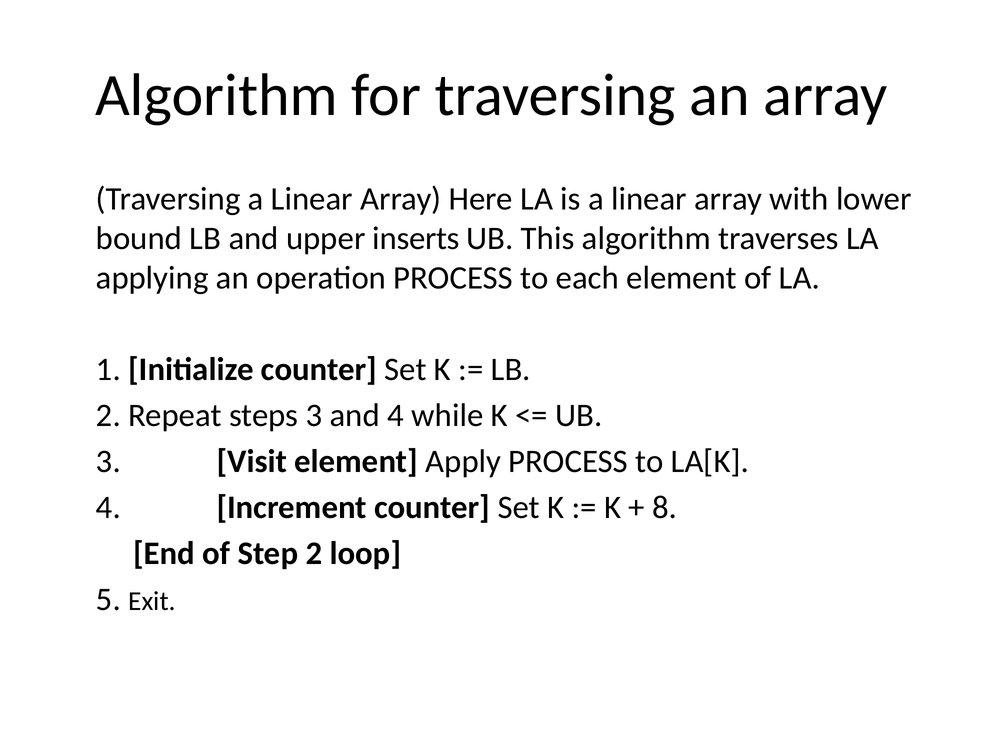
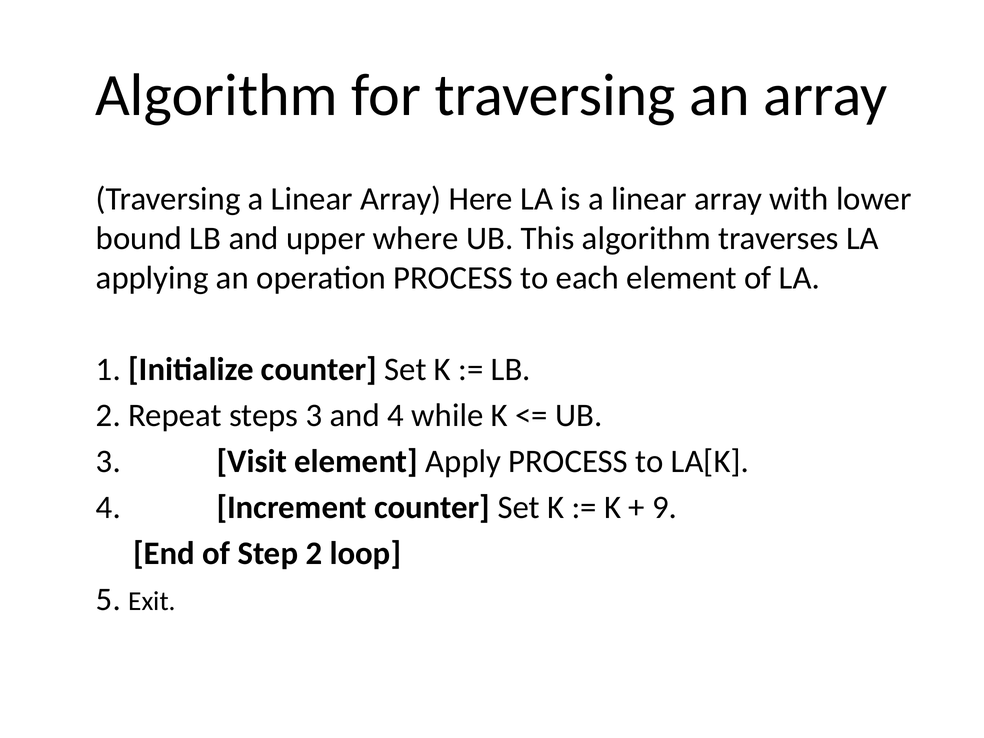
inserts: inserts -> where
8: 8 -> 9
